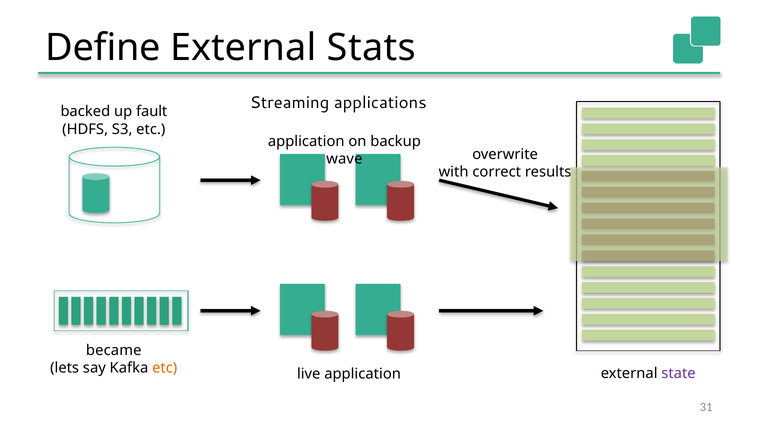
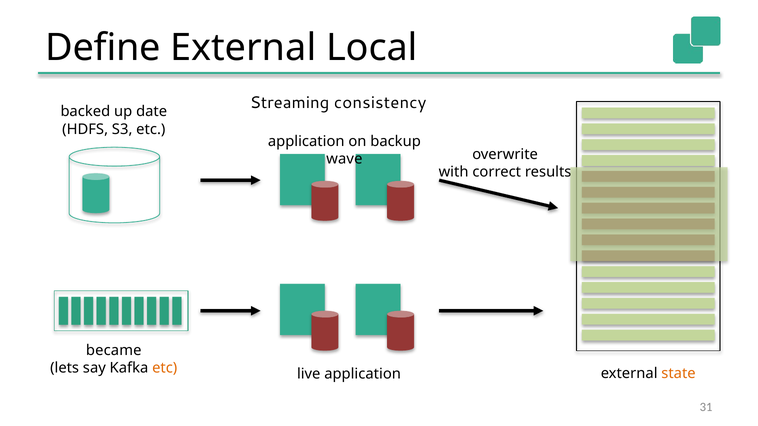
Stats: Stats -> Local
applications: applications -> consistency
fault: fault -> date
state colour: purple -> orange
